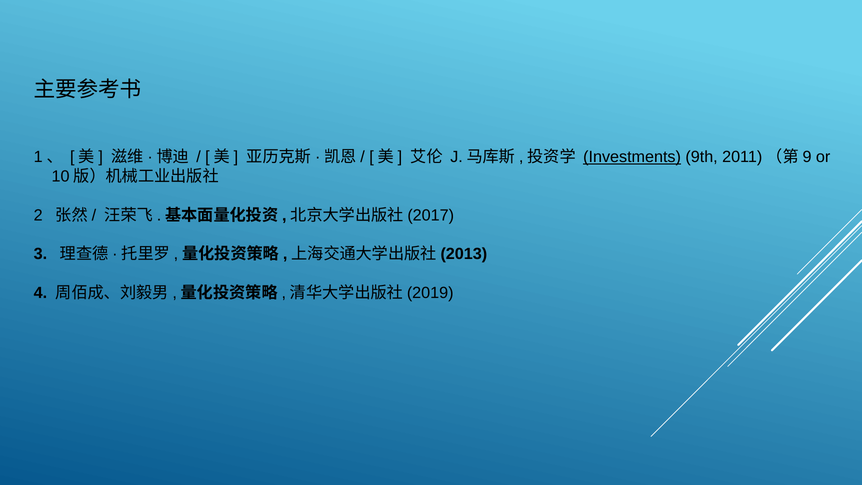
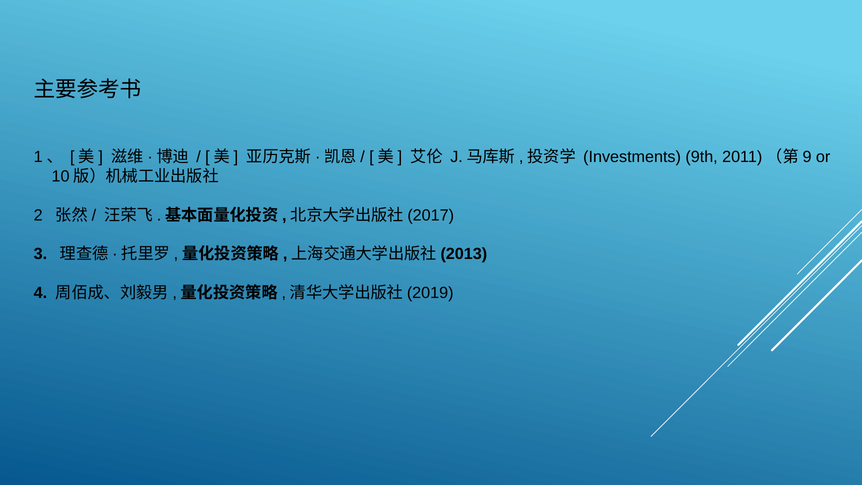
Investments underline: present -> none
